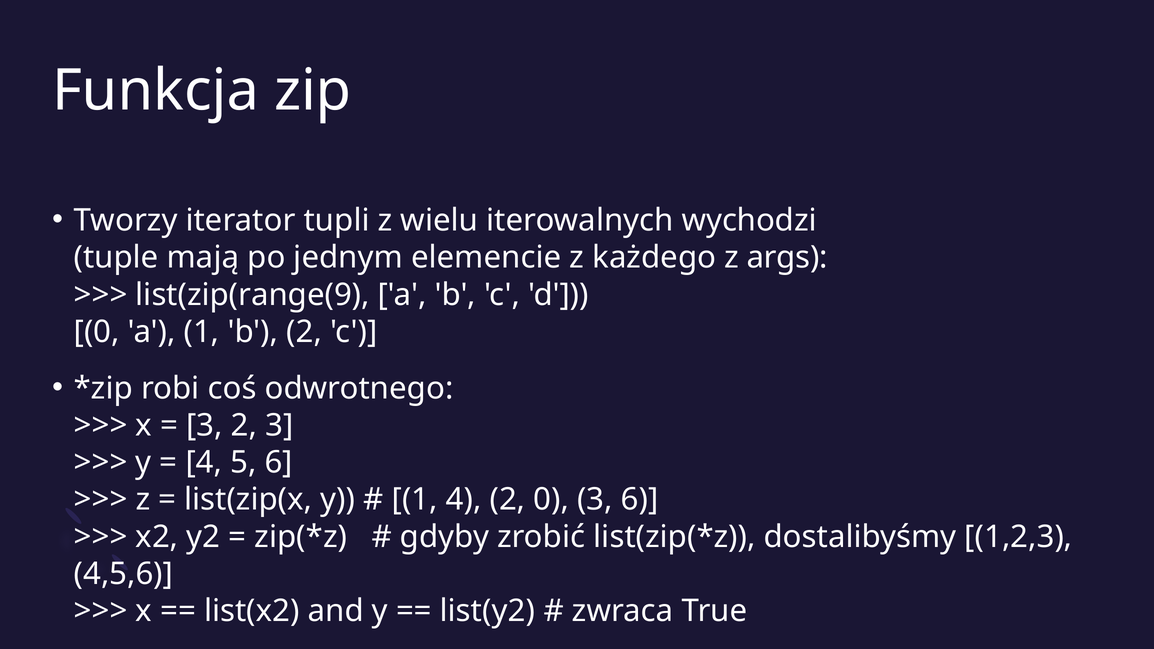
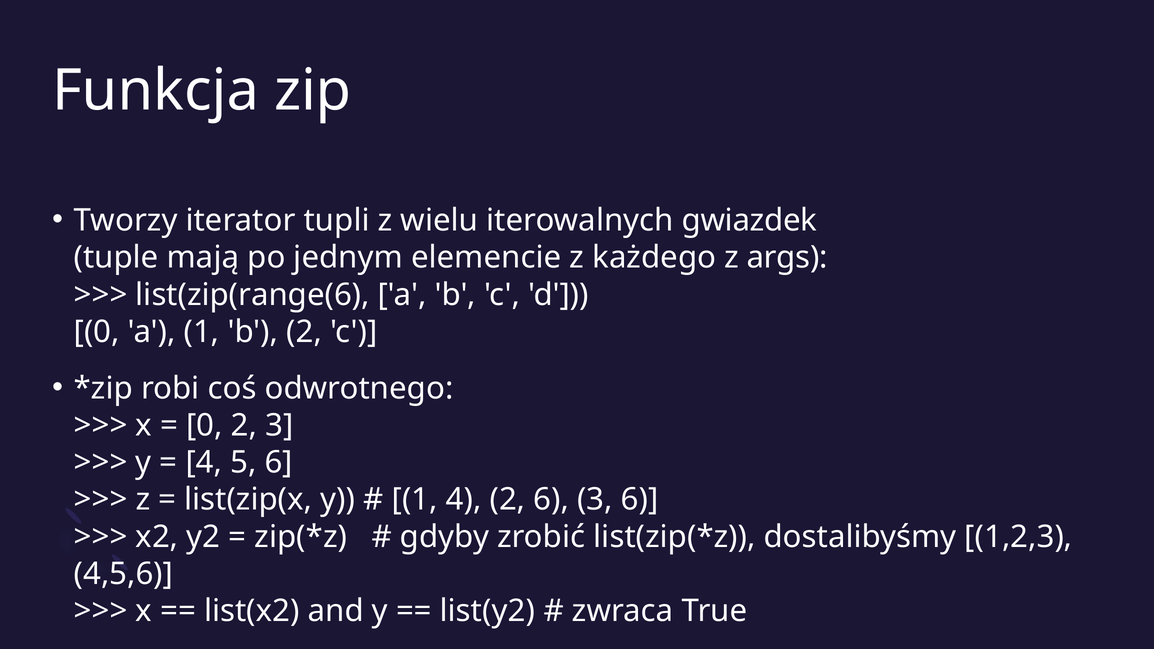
wychodzi: wychodzi -> gwiazdek
list(zip(range(9: list(zip(range(9 -> list(zip(range(6
3 at (204, 426): 3 -> 0
2 0: 0 -> 6
